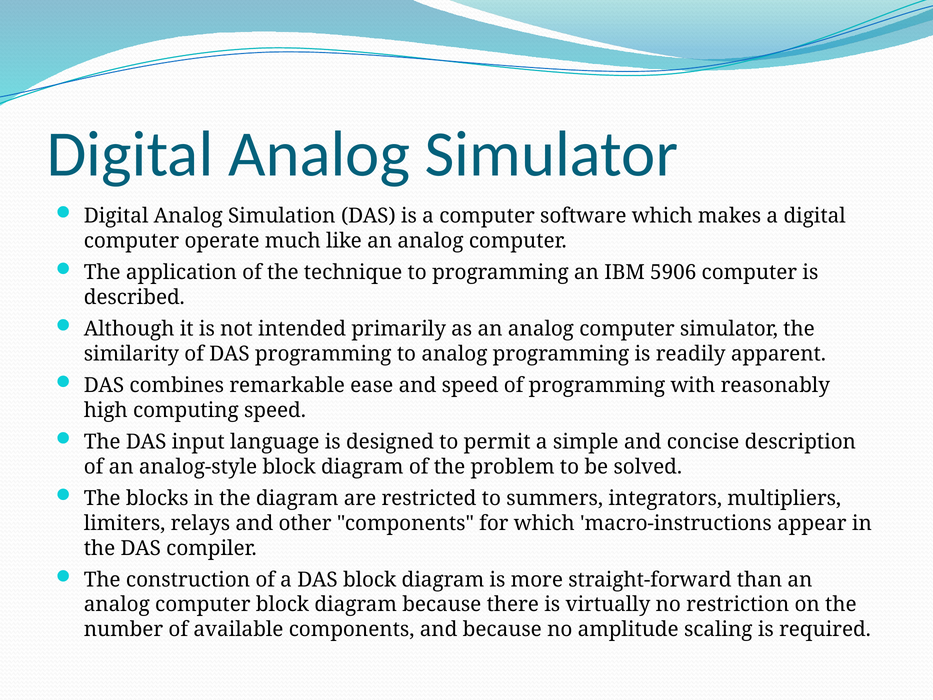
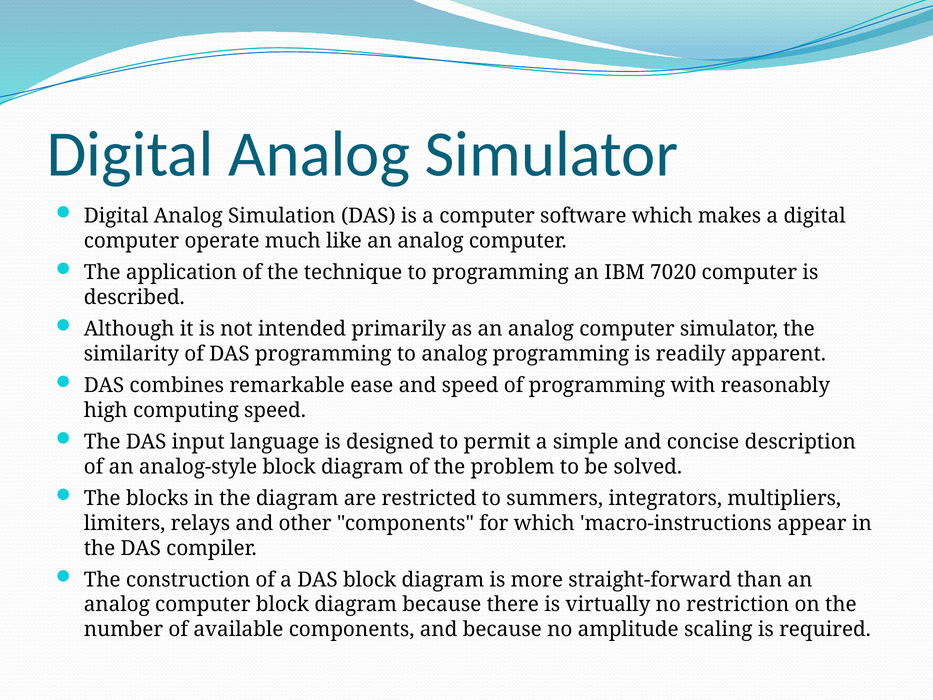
5906: 5906 -> 7020
